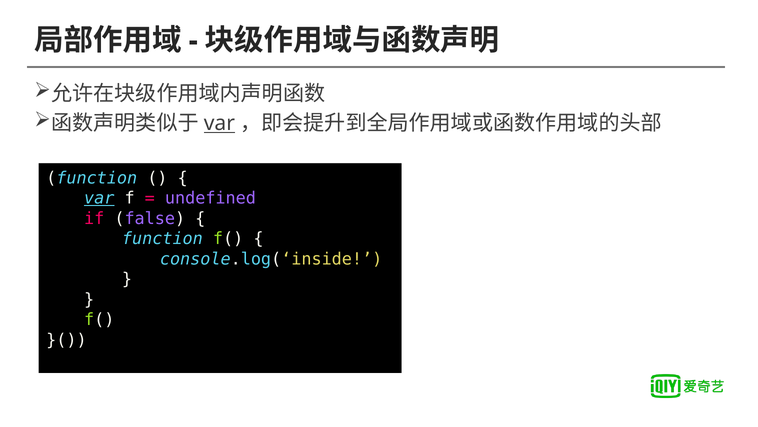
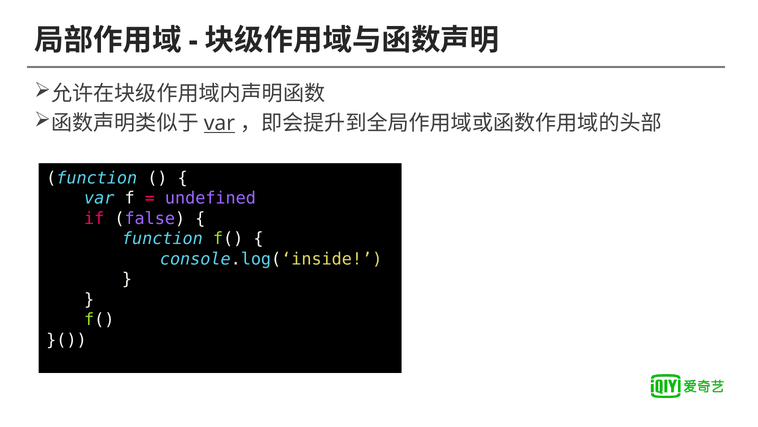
var at (99, 198) underline: present -> none
